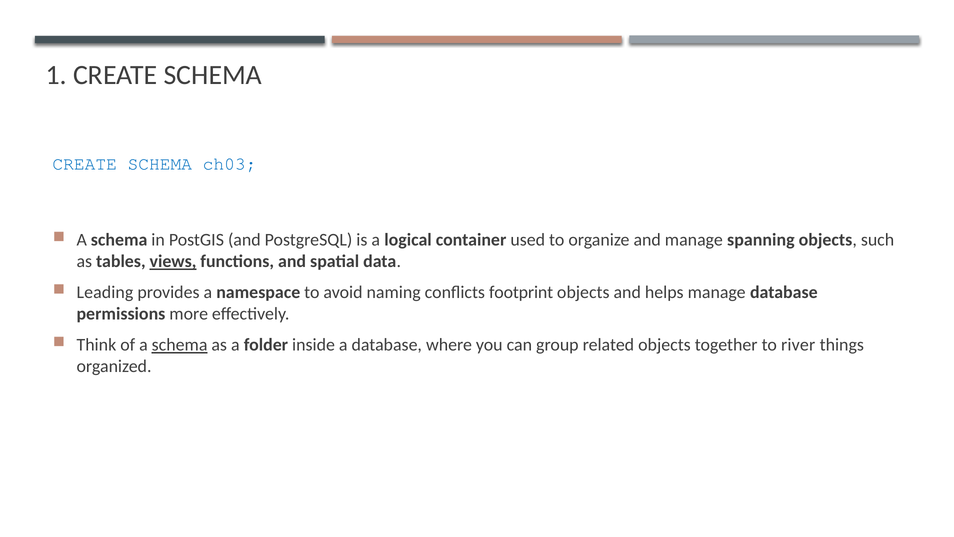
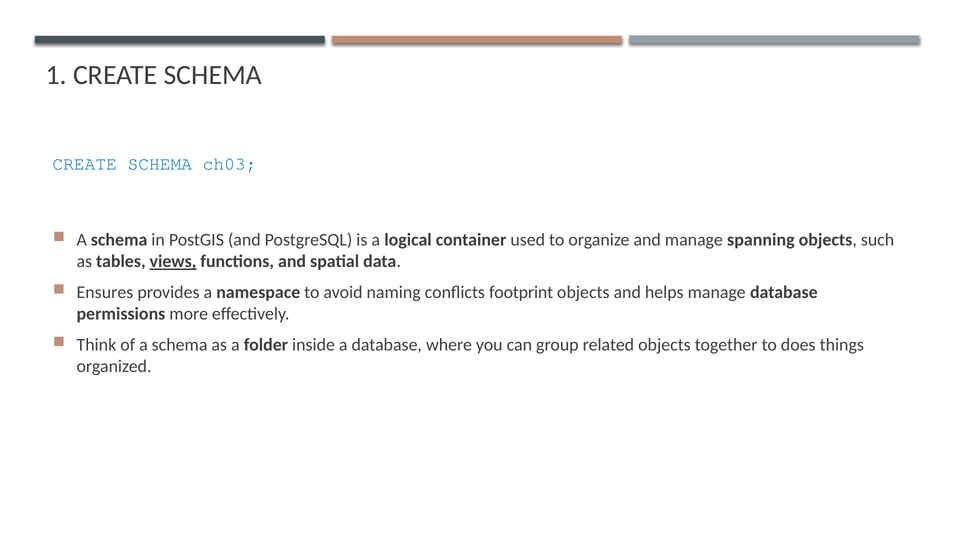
Leading: Leading -> Ensures
schema at (180, 345) underline: present -> none
river: river -> does
